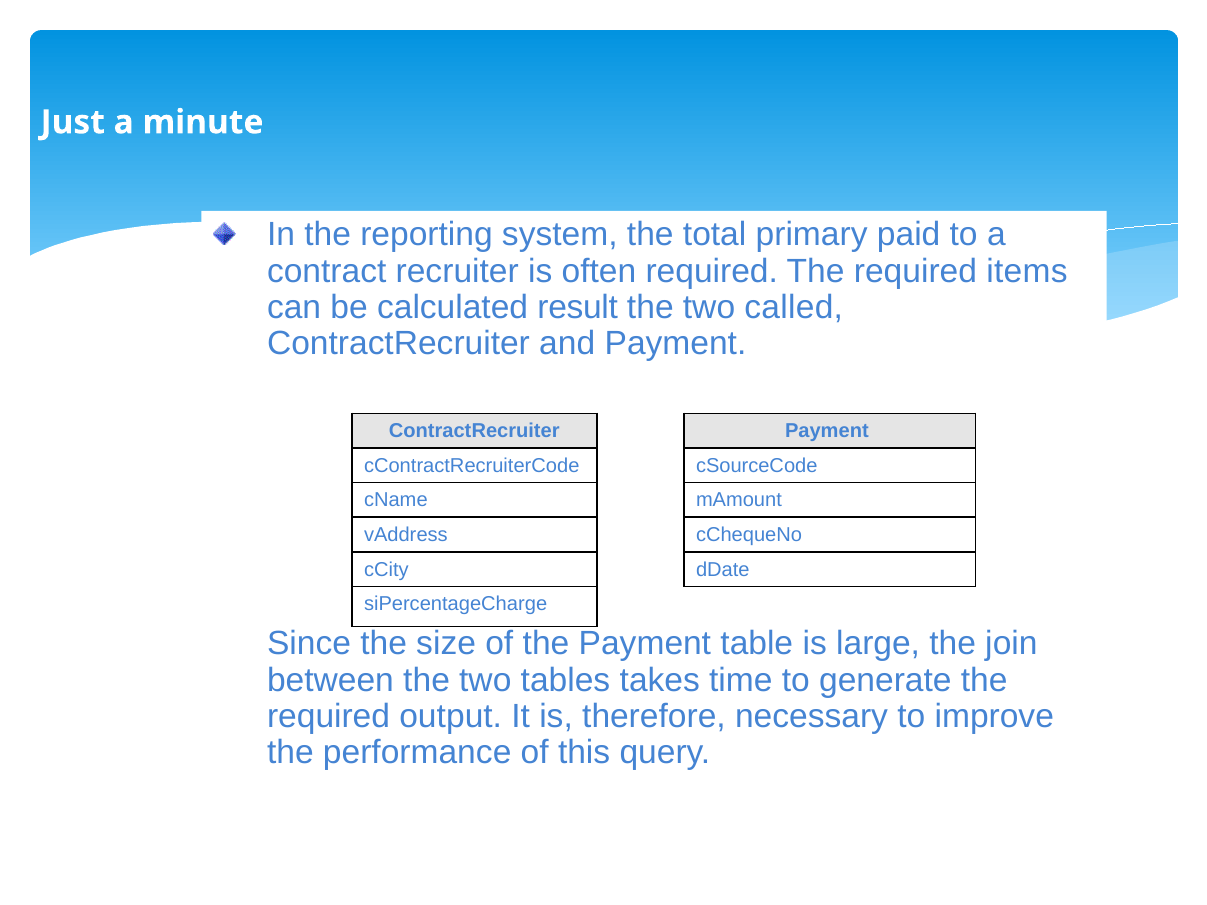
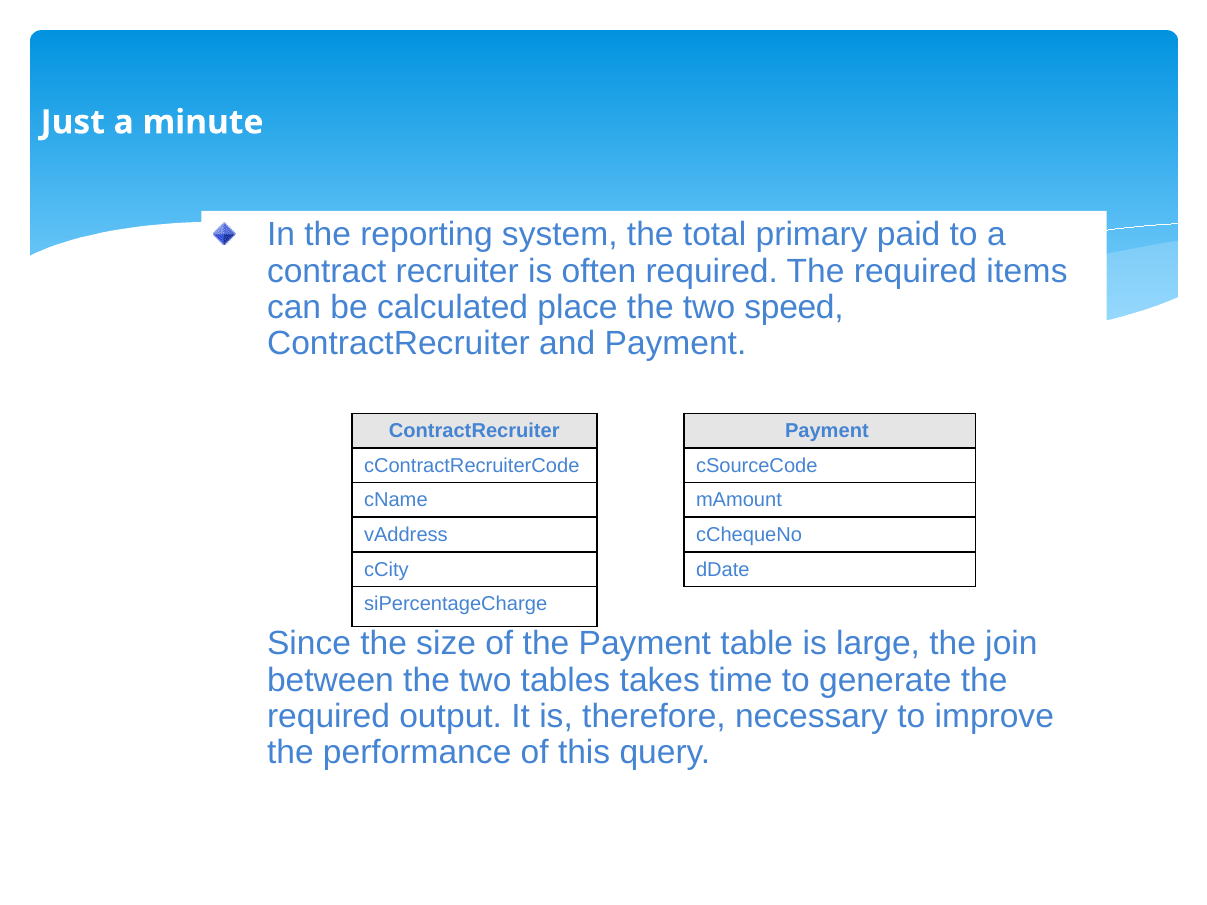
result: result -> place
called: called -> speed
